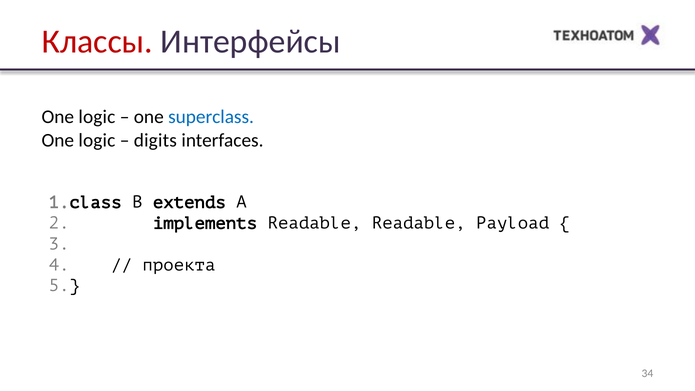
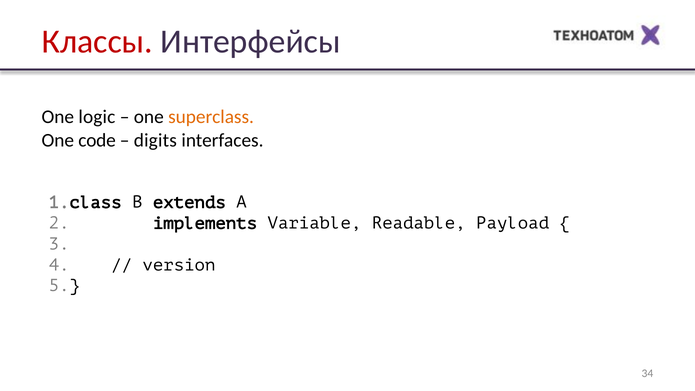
superclass colour: blue -> orange
logic at (97, 140): logic -> code
implements Readable: Readable -> Variable
проекта: проекта -> version
